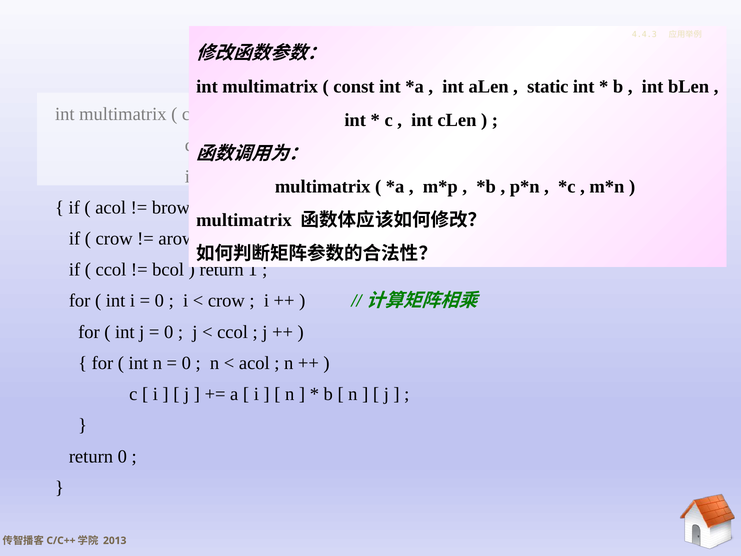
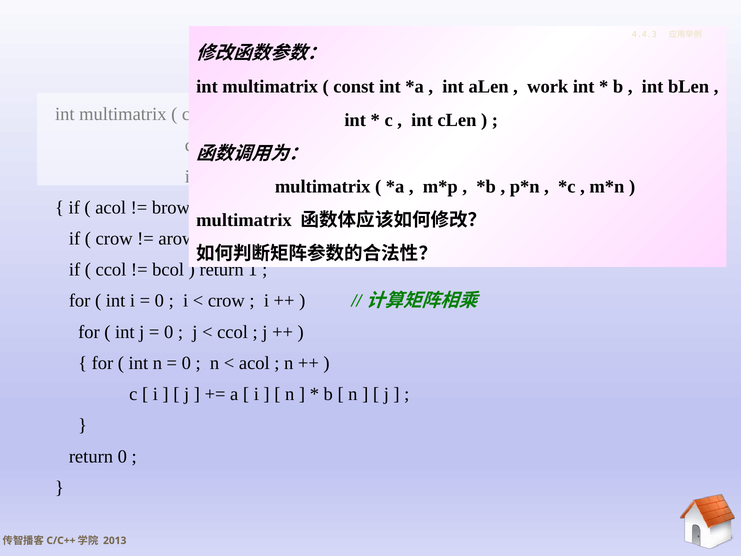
static: static -> work
